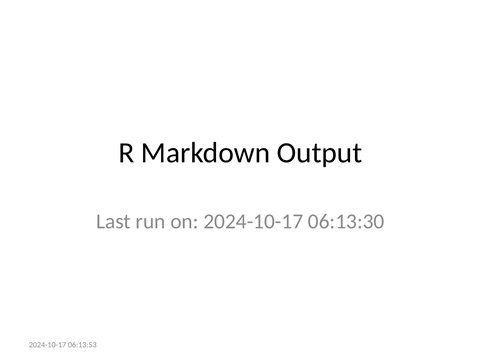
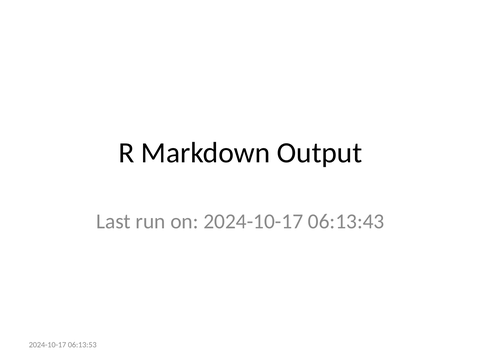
06:13:30: 06:13:30 -> 06:13:43
